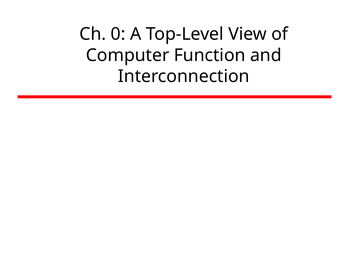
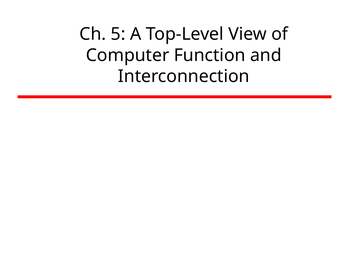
0: 0 -> 5
